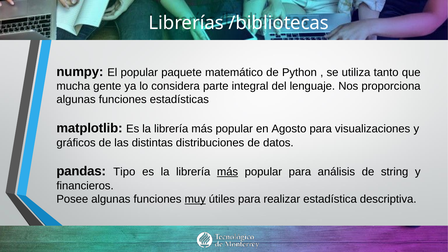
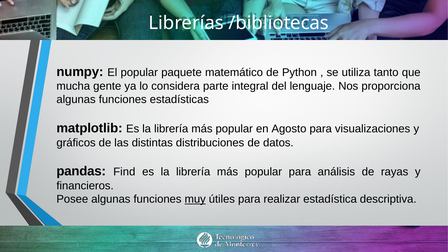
Tipo: Tipo -> Find
más at (228, 172) underline: present -> none
string: string -> rayas
